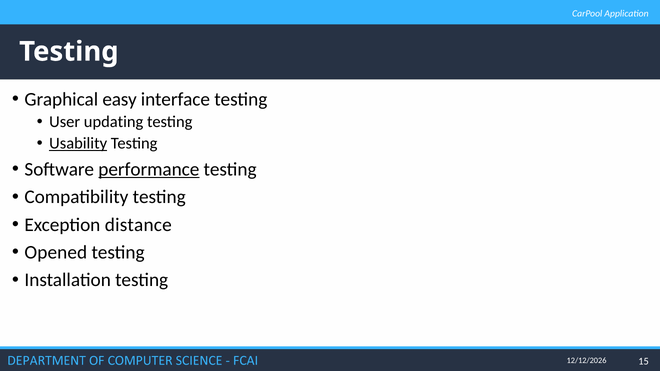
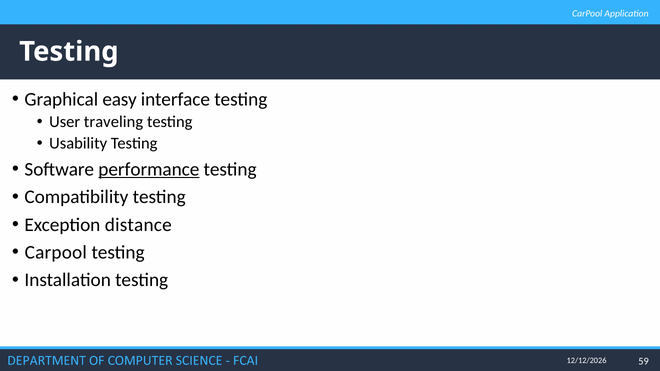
updating: updating -> traveling
Usability underline: present -> none
Opened at (56, 253): Opened -> Carpool
15: 15 -> 59
